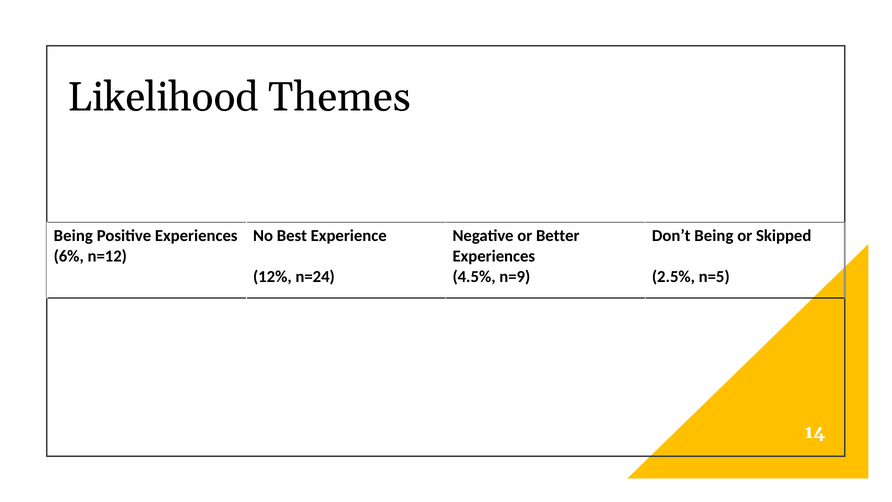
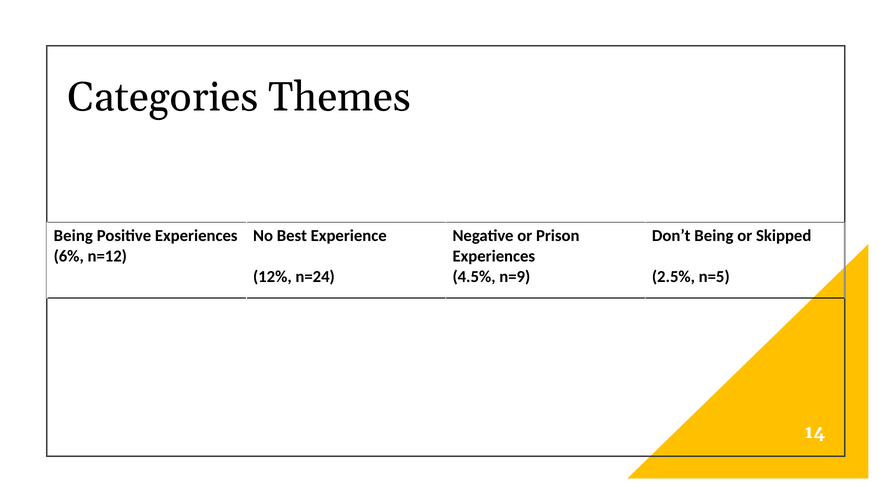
Likelihood: Likelihood -> Categories
Better: Better -> Prison
